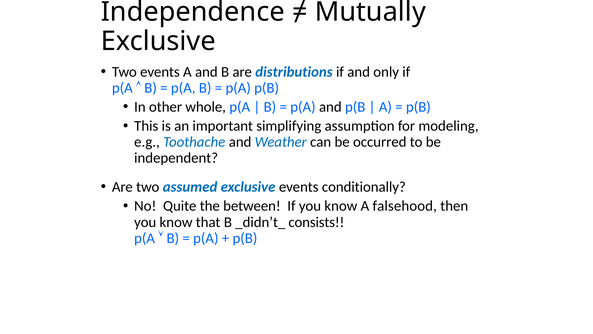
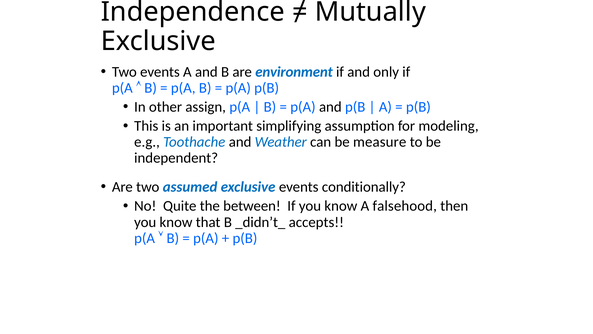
distributions: distributions -> environment
whole: whole -> assign
occurred: occurred -> measure
consists: consists -> accepts
